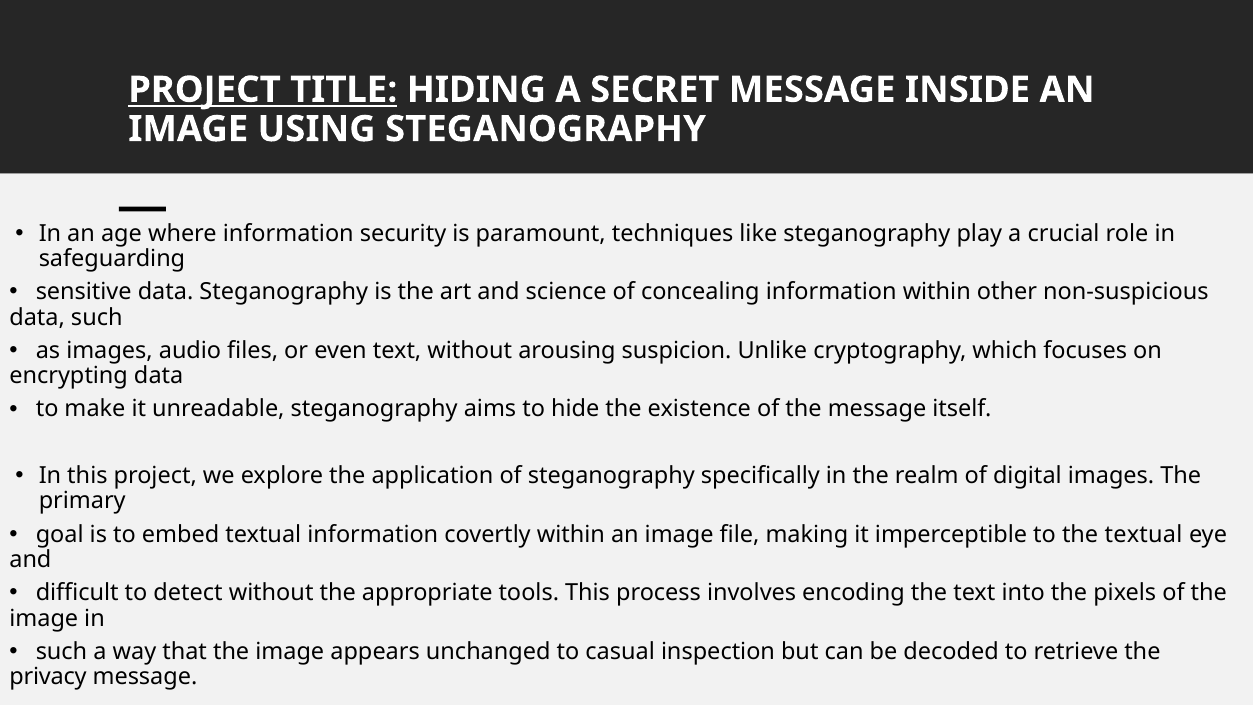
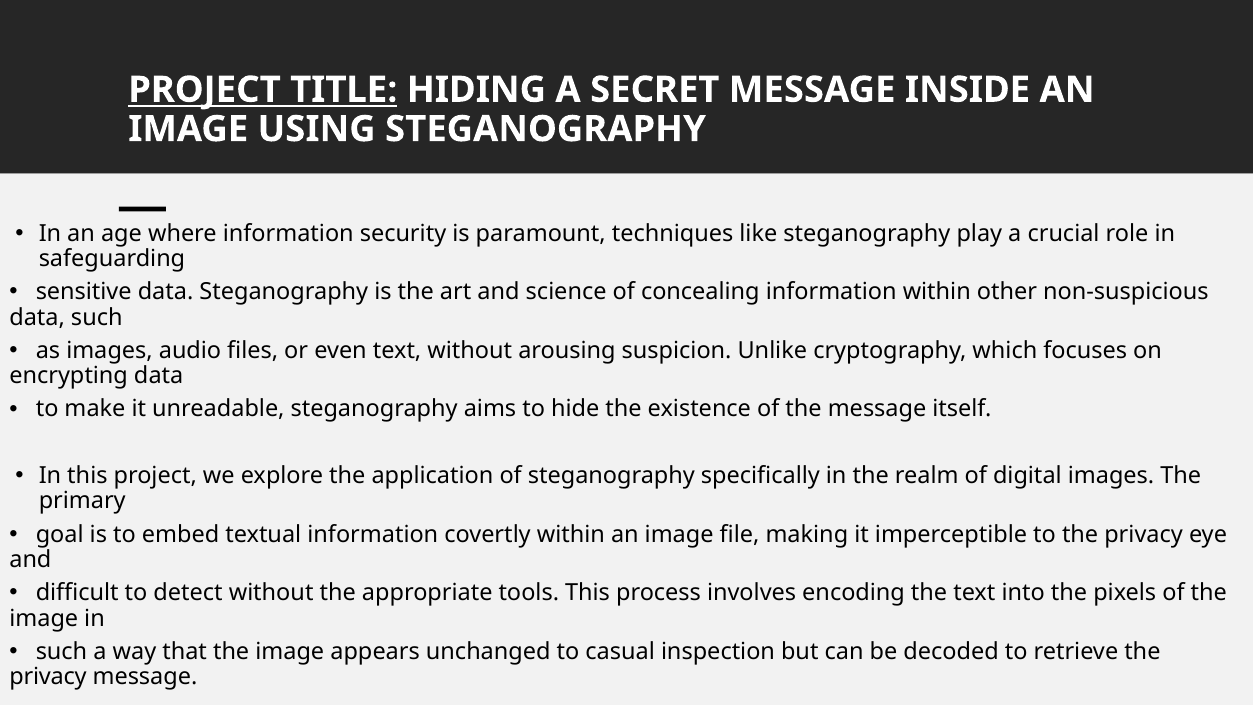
to the textual: textual -> privacy
